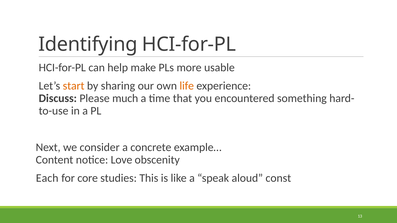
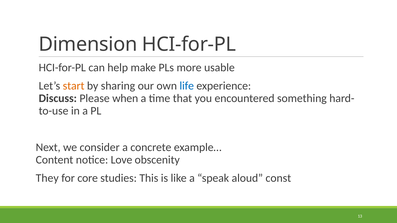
Identifying: Identifying -> Dimension
life colour: orange -> blue
much: much -> when
Each: Each -> They
